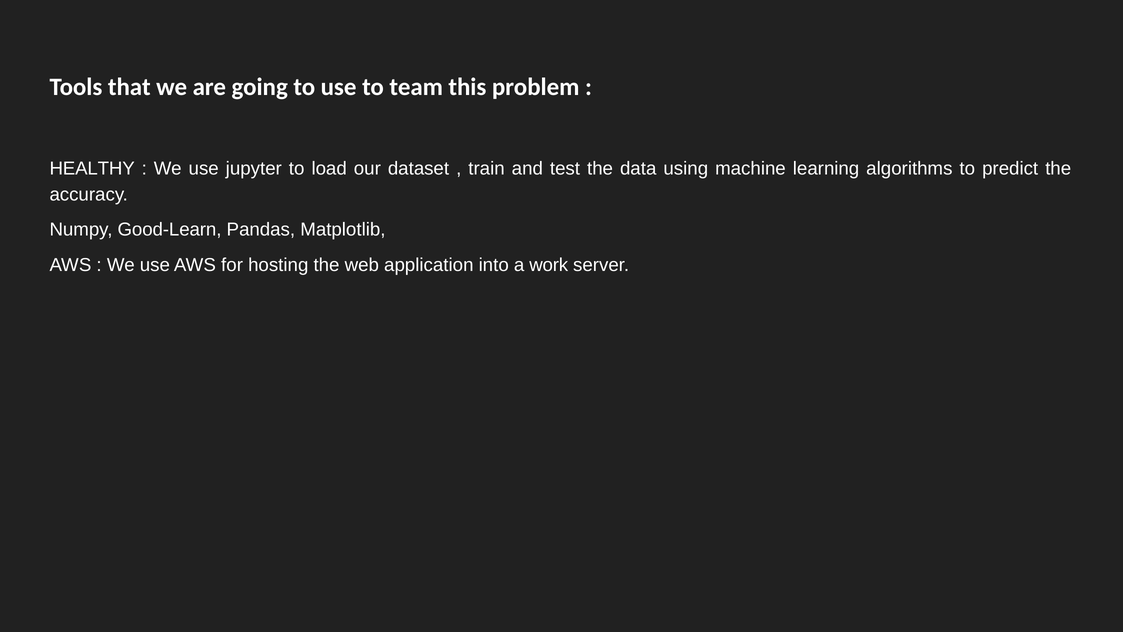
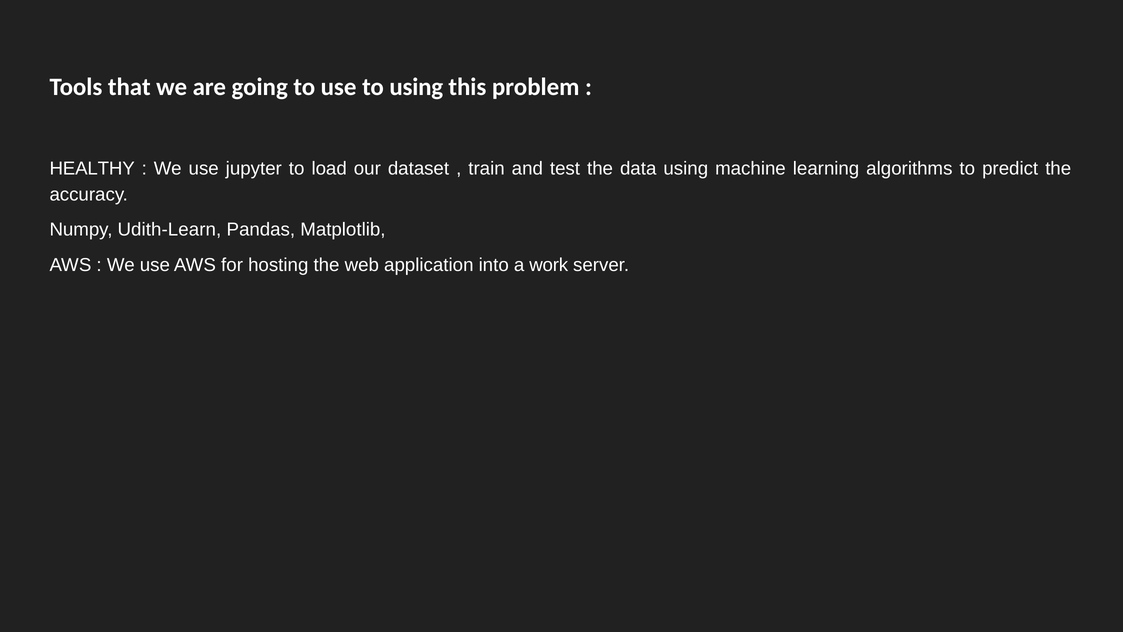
to team: team -> using
Good-Learn: Good-Learn -> Udith-Learn
